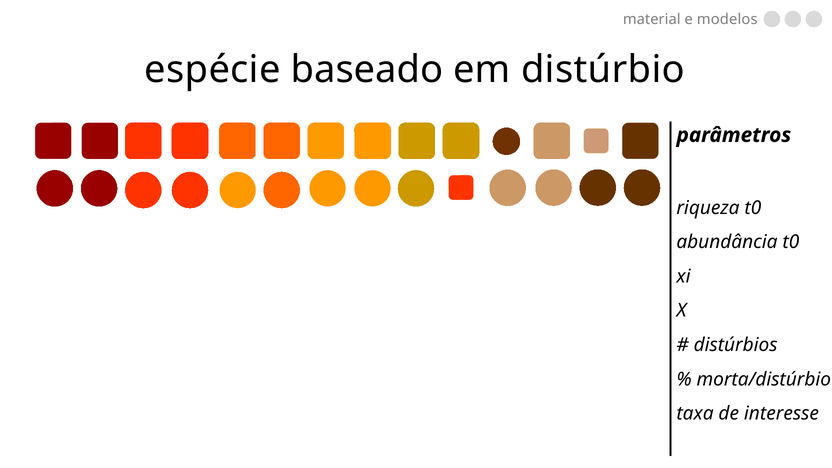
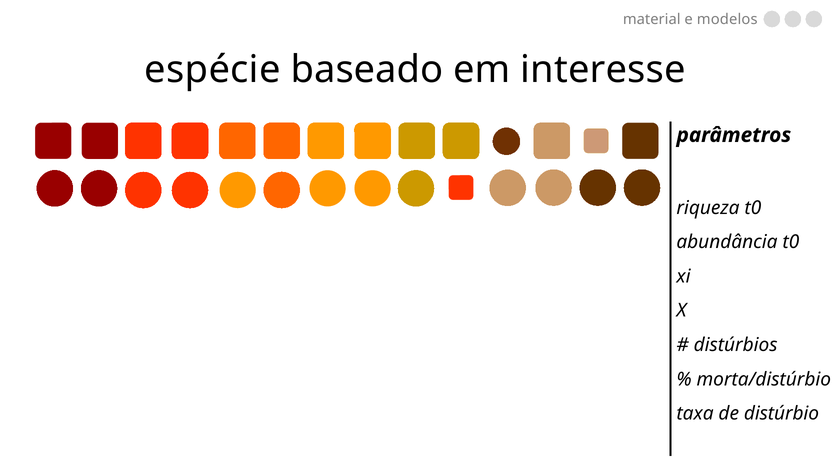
distúrbio: distúrbio -> interesse
interesse: interesse -> distúrbio
